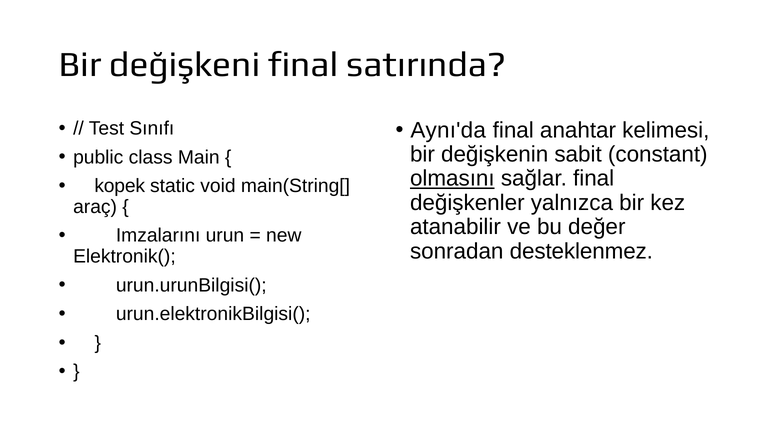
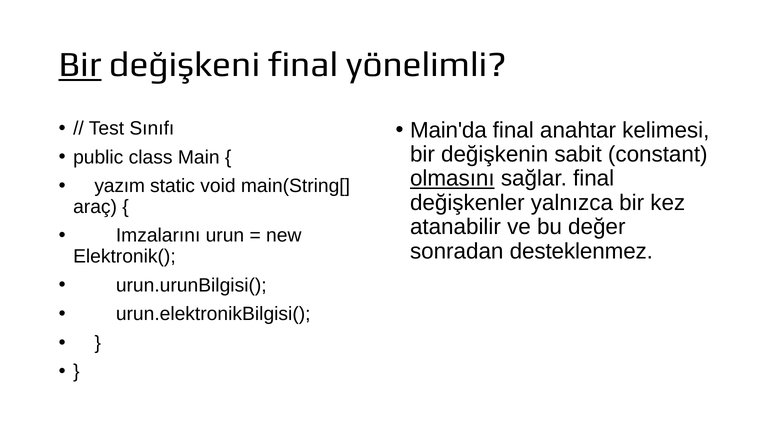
Bir at (80, 65) underline: none -> present
satırında: satırında -> yönelimli
Aynı'da: Aynı'da -> Main'da
kopek: kopek -> yazım
